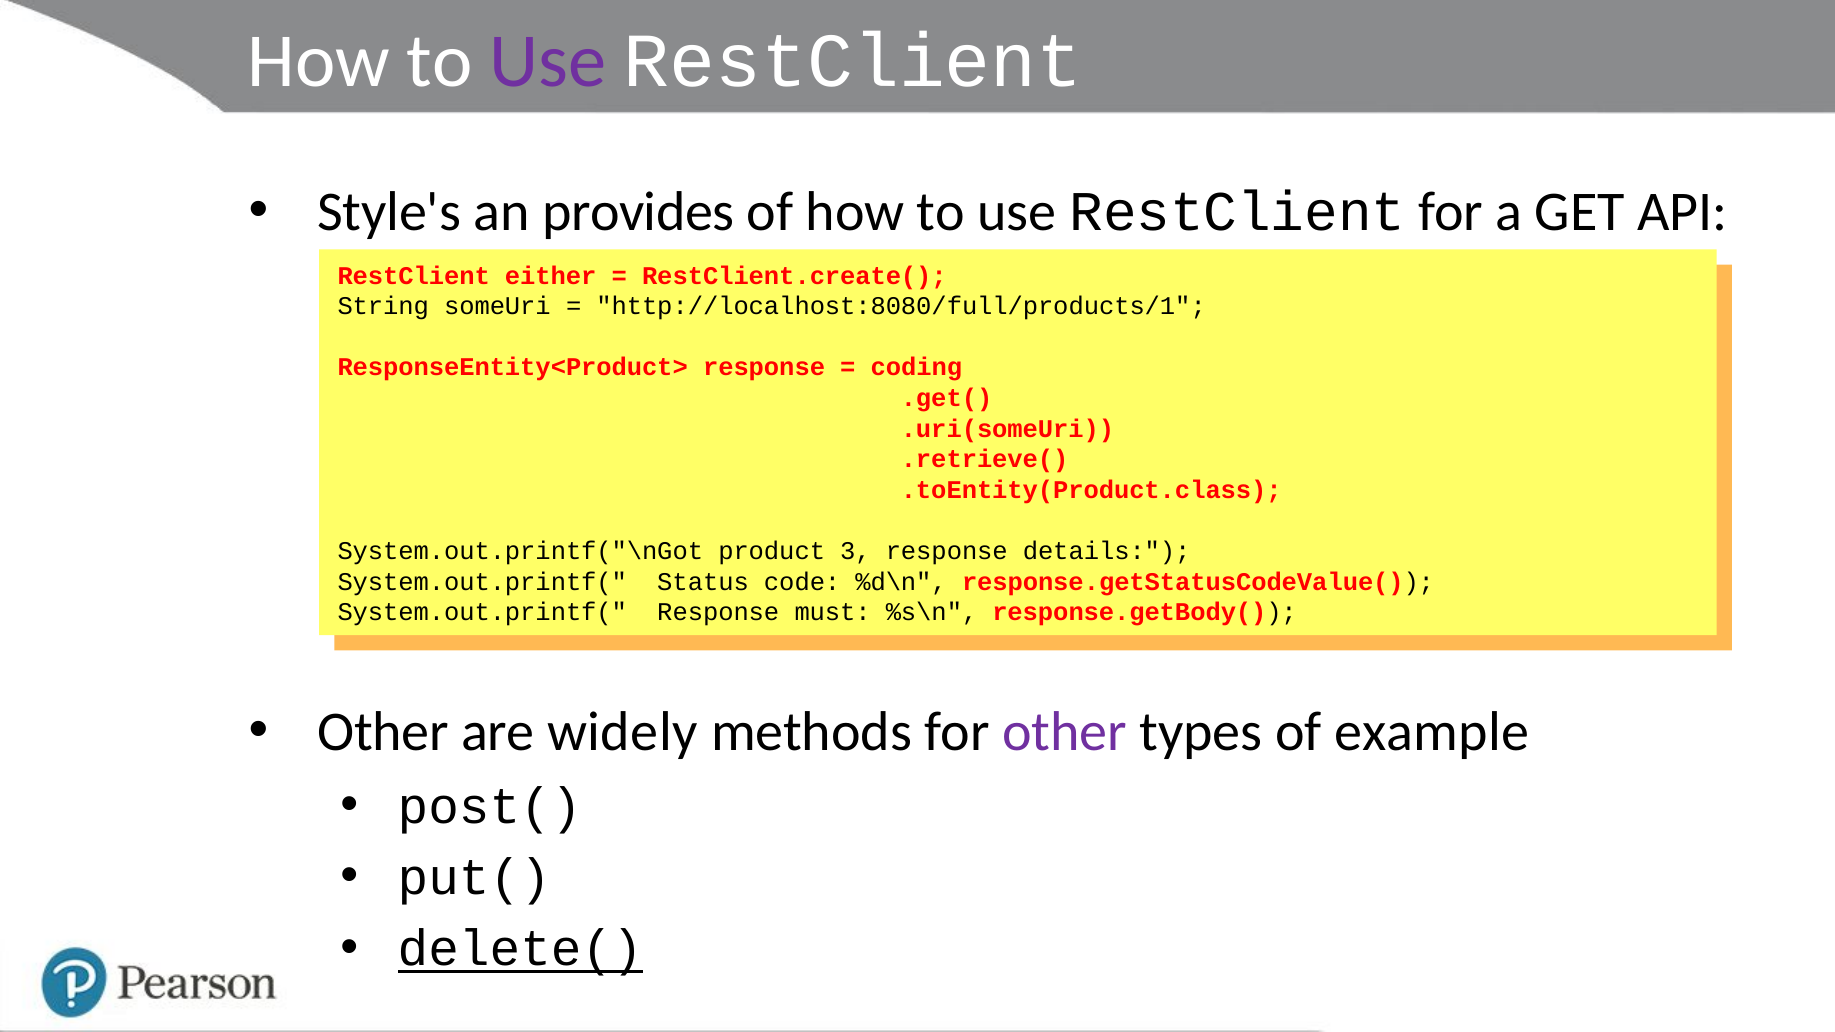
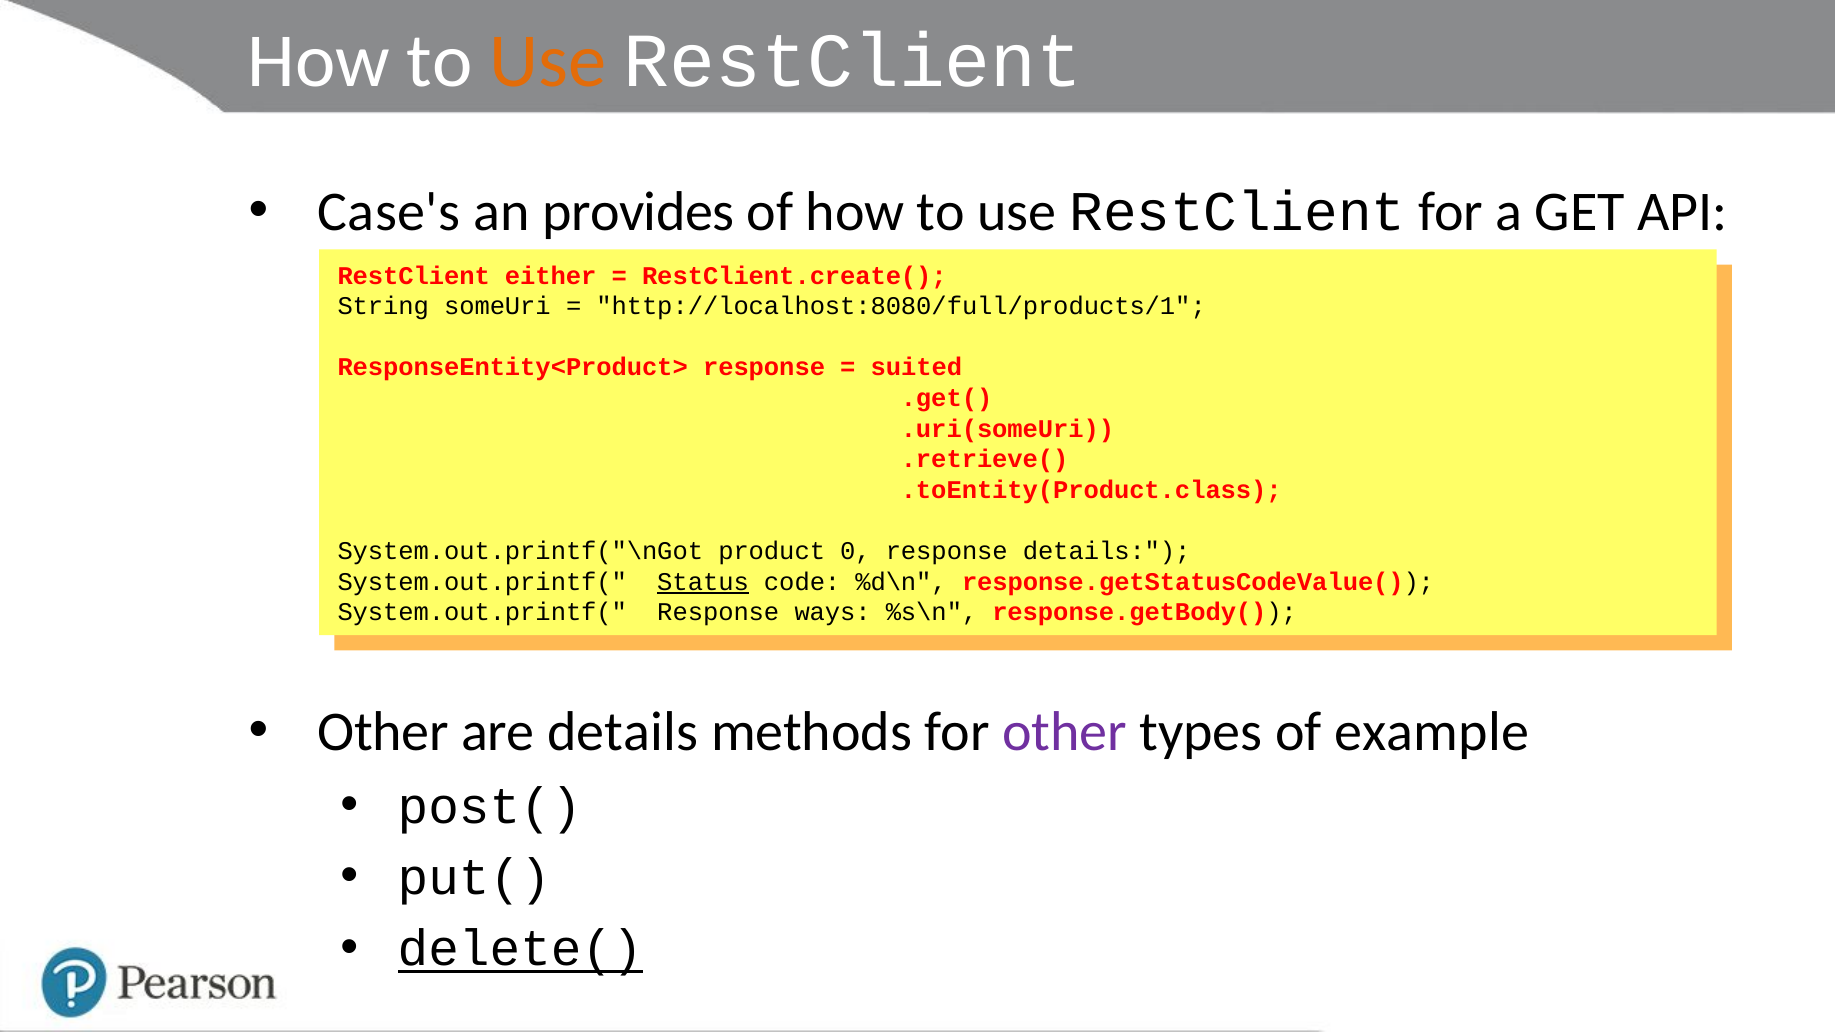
Use at (548, 61) colour: purple -> orange
Style's: Style's -> Case's
coding: coding -> suited
3: 3 -> 0
Status at (703, 582) underline: none -> present
must: must -> ways
are widely: widely -> details
